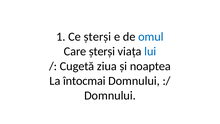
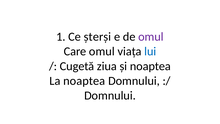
omul at (151, 37) colour: blue -> purple
Care șterși: șterși -> omul
La întocmai: întocmai -> noaptea
